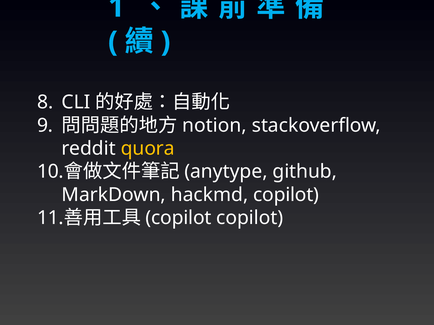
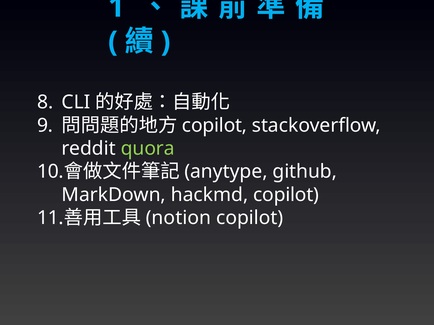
notion at (214, 126): notion -> copilot
quora colour: yellow -> light green
copilot at (179, 218): copilot -> notion
